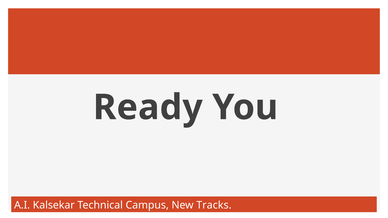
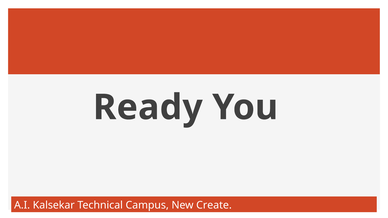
Tracks: Tracks -> Create
